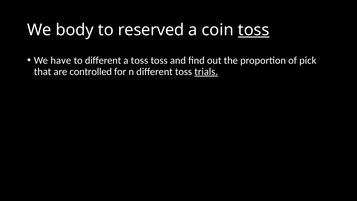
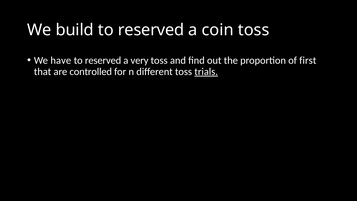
body: body -> build
toss at (254, 30) underline: present -> none
different at (103, 60): different -> reserved
a toss: toss -> very
pick: pick -> first
